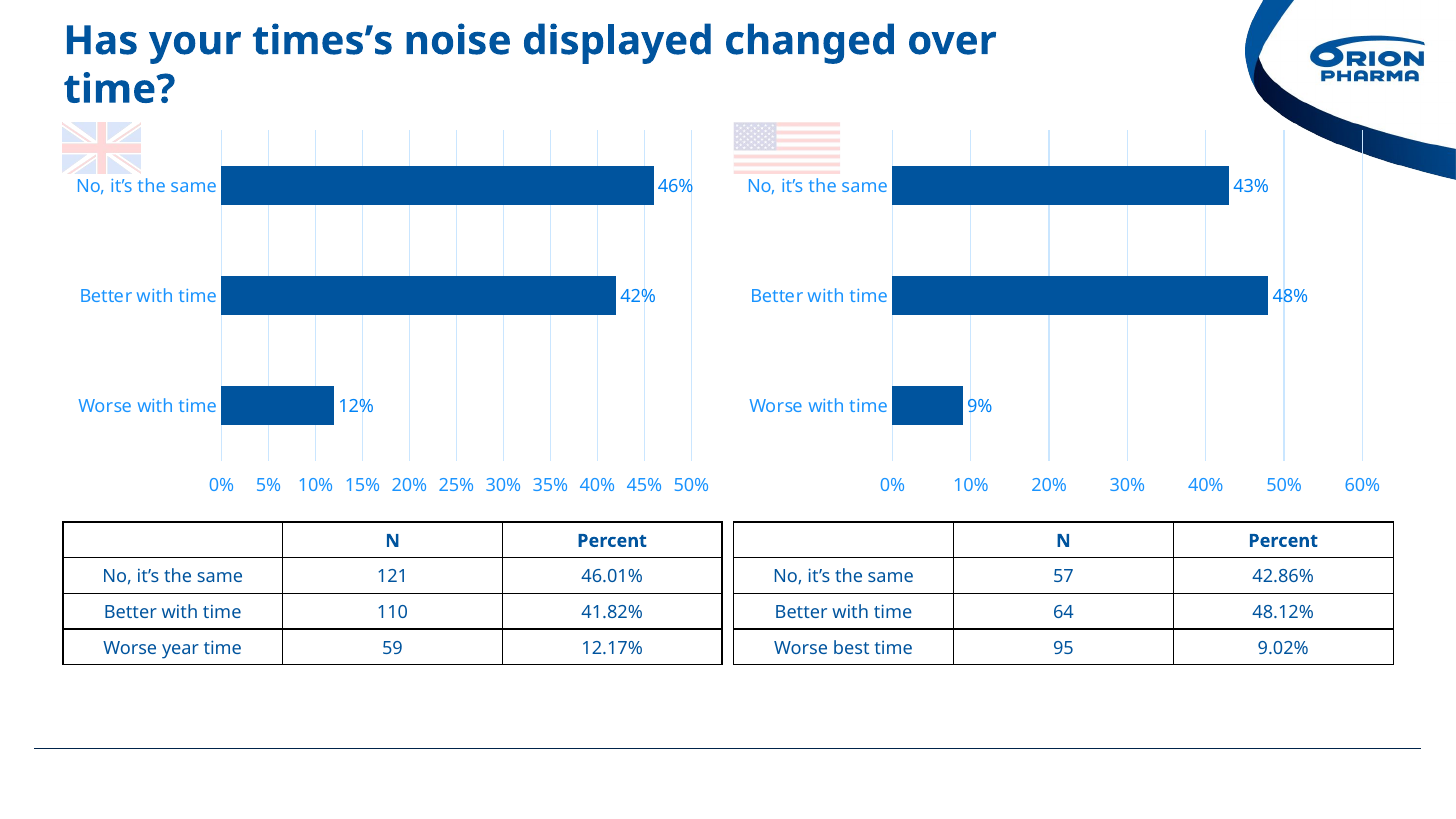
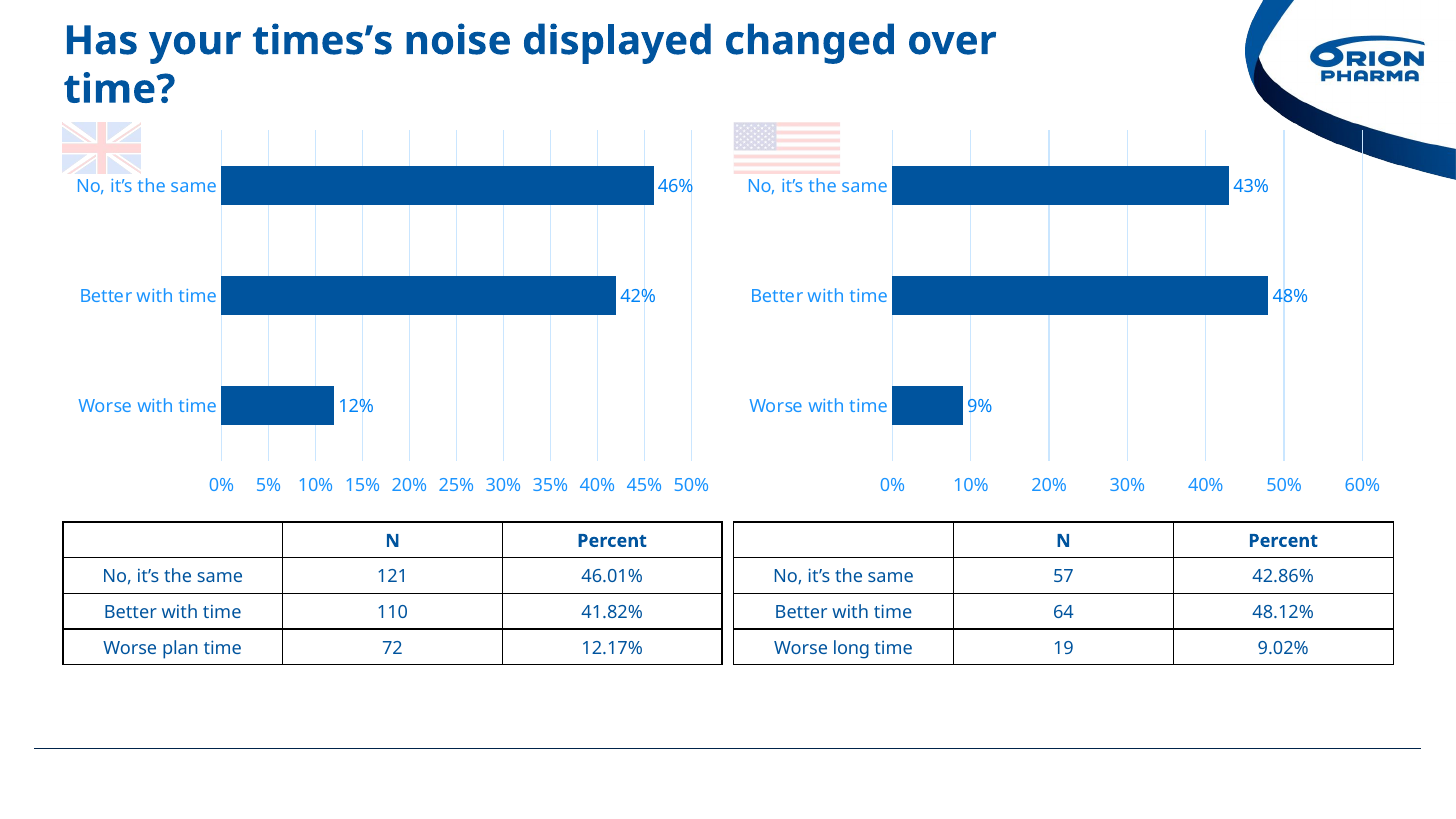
year: year -> plan
59: 59 -> 72
best: best -> long
95: 95 -> 19
